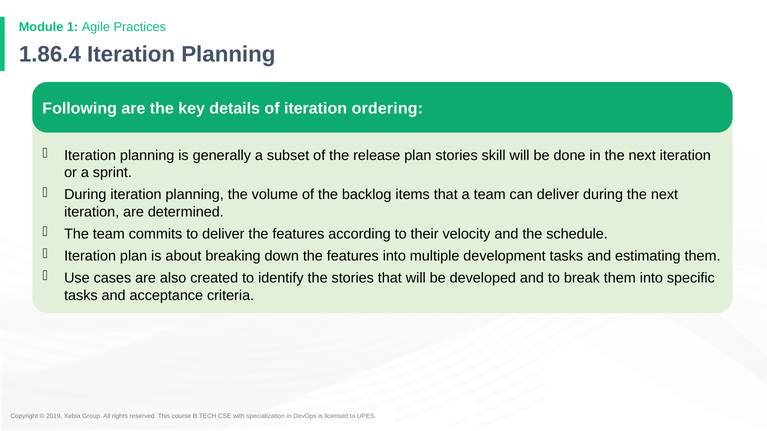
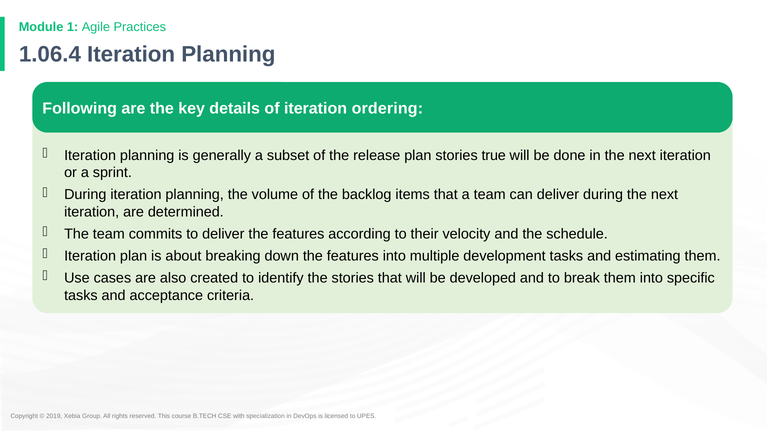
1.86.4: 1.86.4 -> 1.06.4
skill: skill -> true
